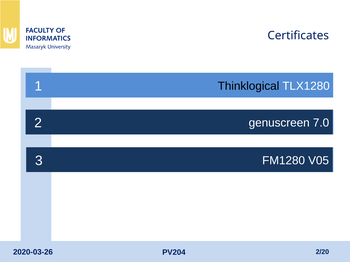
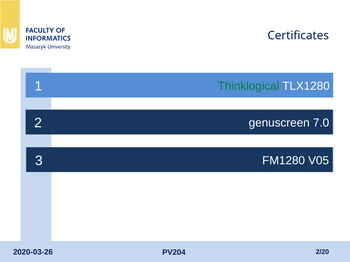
Thinklogical colour: black -> green
